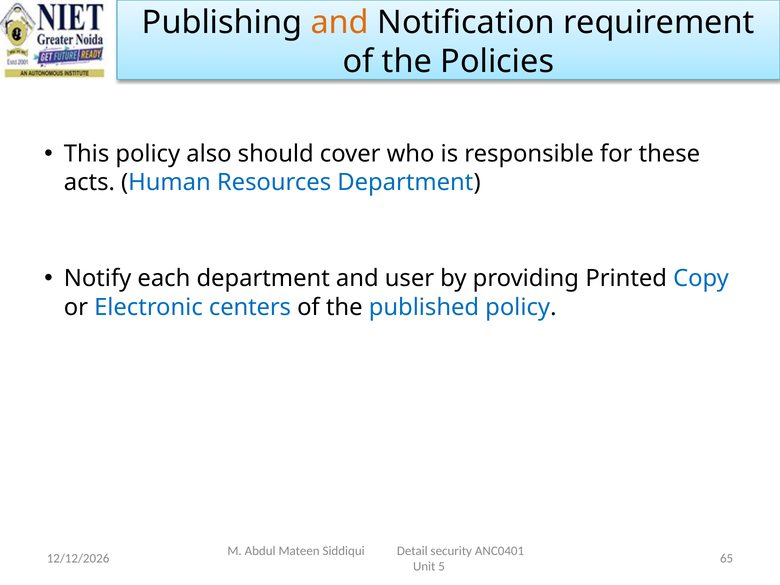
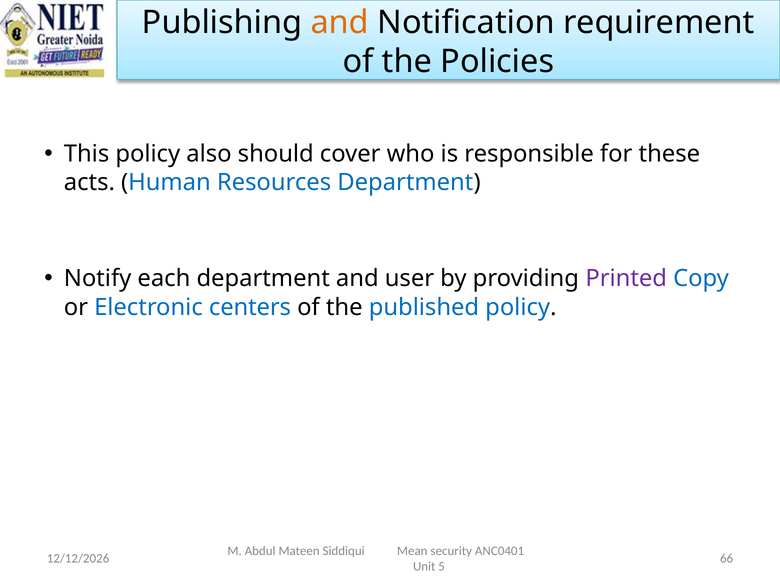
Printed colour: black -> purple
Detail: Detail -> Mean
65: 65 -> 66
